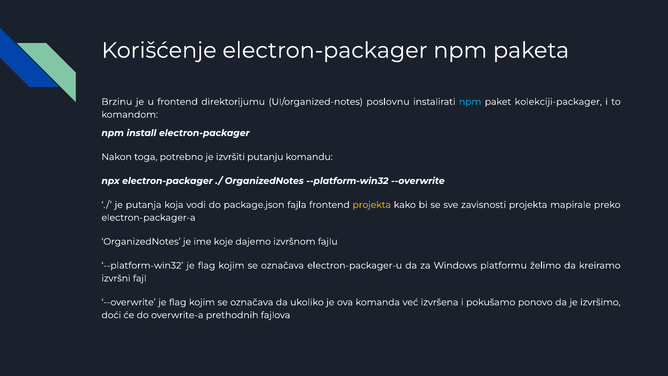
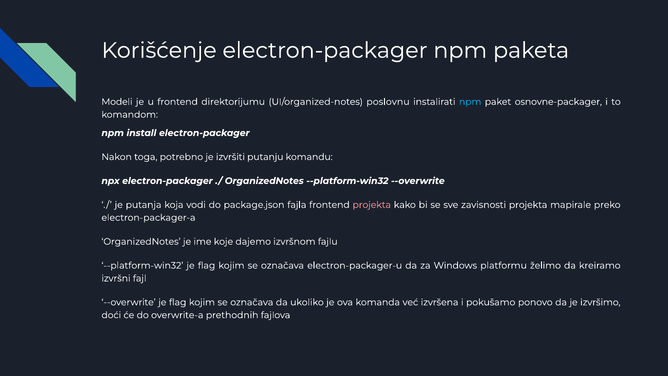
Brzinu: Brzinu -> Modeli
kolekciji-packager: kolekciji-packager -> osnovne-packager
projekta at (372, 205) colour: yellow -> pink
